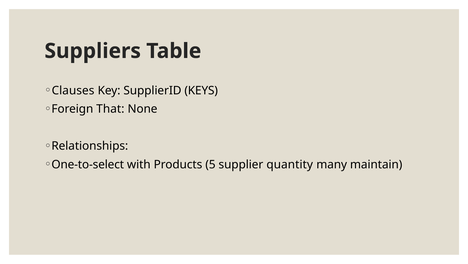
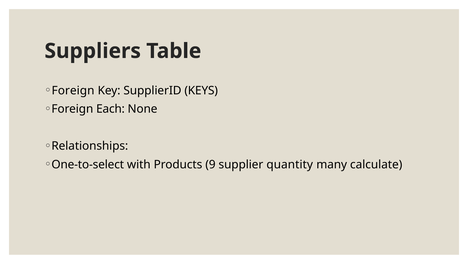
Clauses at (73, 90): Clauses -> Foreign
That: That -> Each
5: 5 -> 9
maintain: maintain -> calculate
